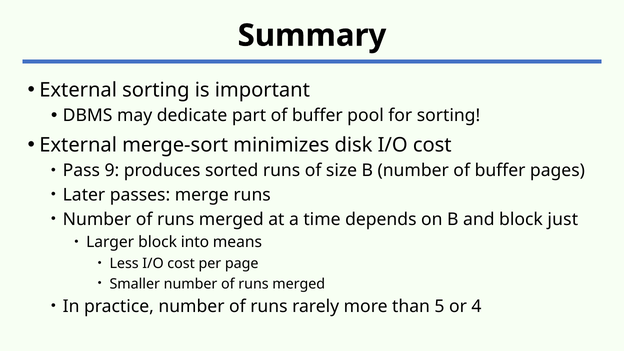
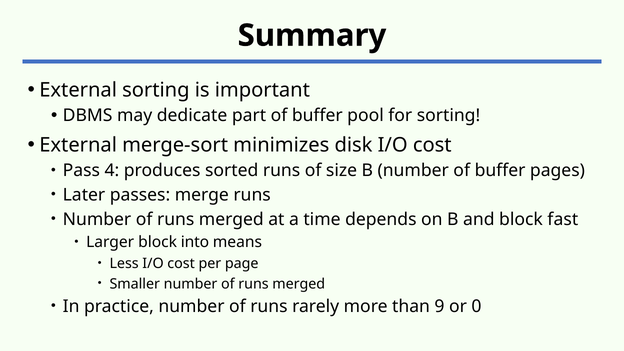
9: 9 -> 4
just: just -> fast
5: 5 -> 9
4: 4 -> 0
